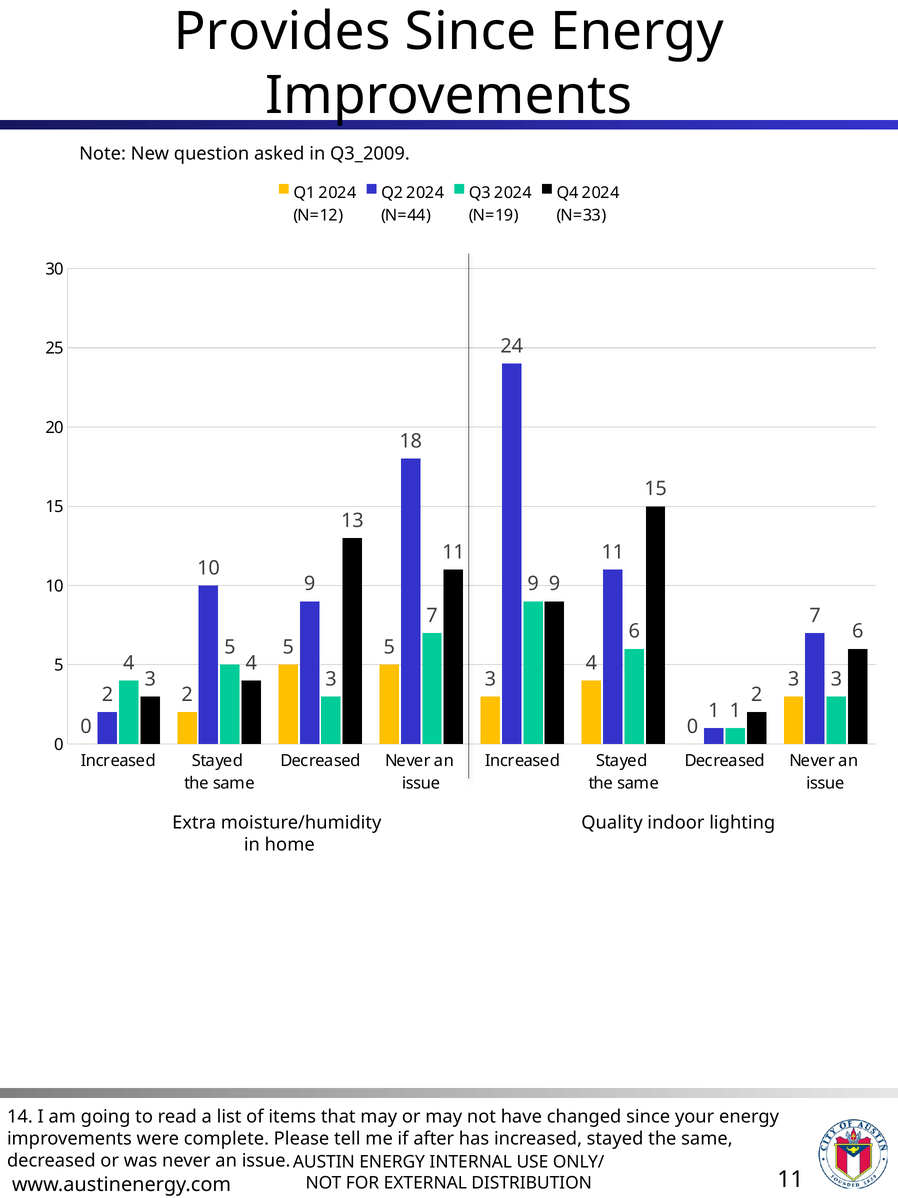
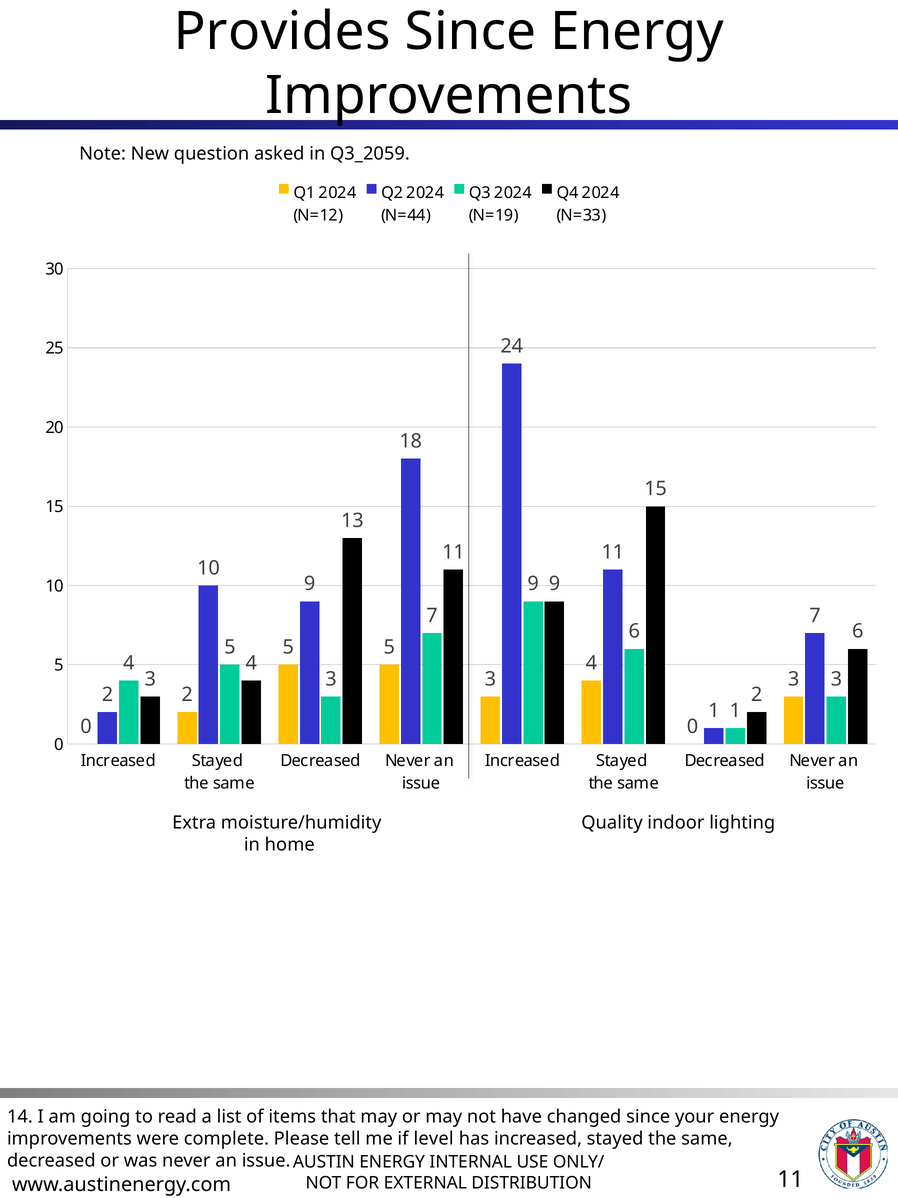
Q3_2009: Q3_2009 -> Q3_2059
after: after -> level
